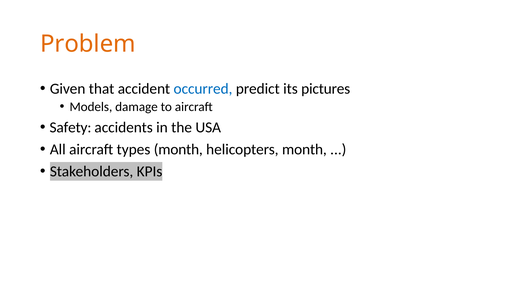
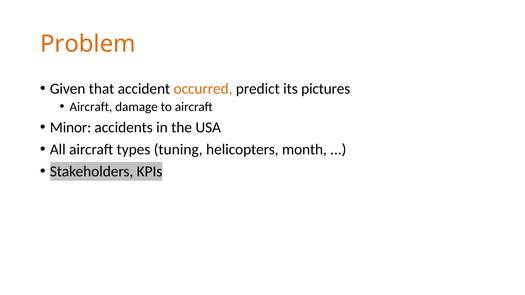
occurred colour: blue -> orange
Models at (91, 107): Models -> Aircraft
Safety: Safety -> Minor
types month: month -> tuning
